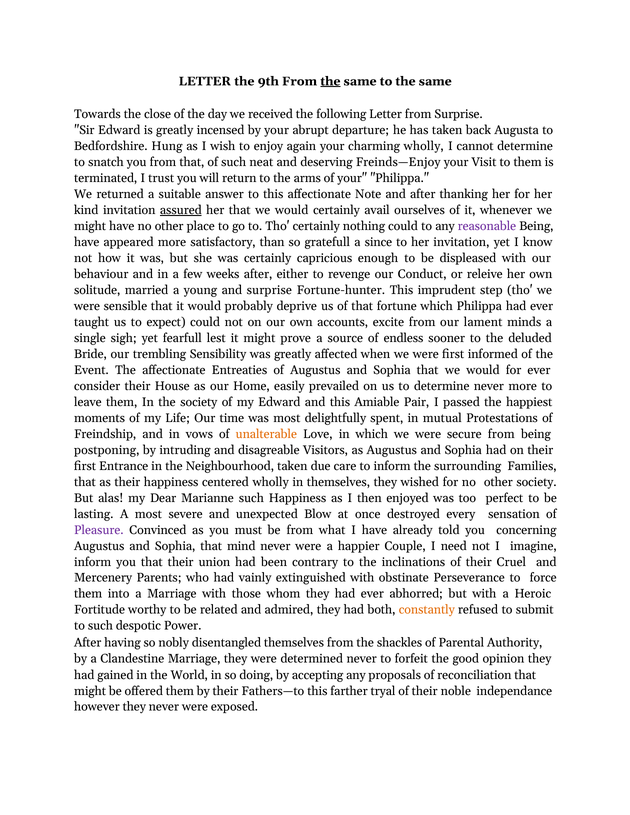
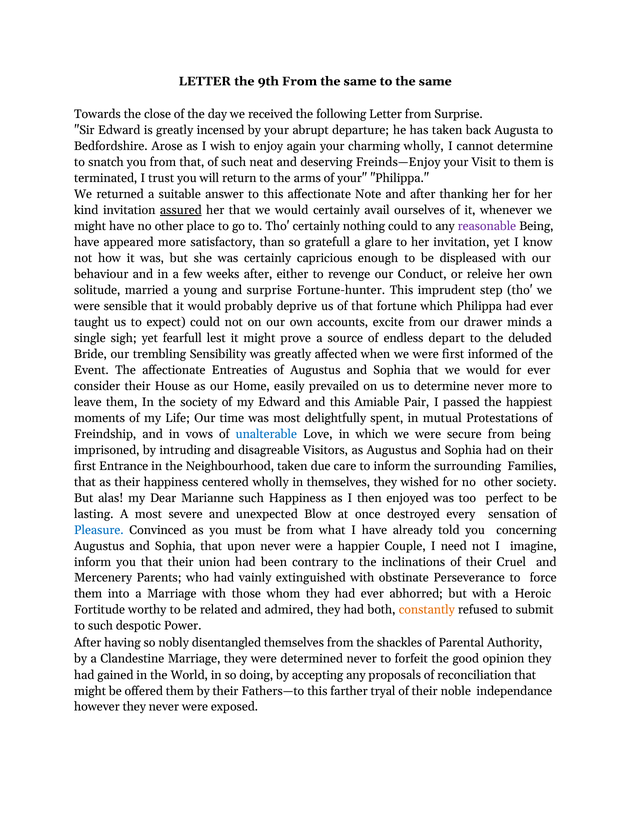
the at (330, 81) underline: present -> none
Hung: Hung -> Arose
since: since -> glare
lament: lament -> drawer
sooner: sooner -> depart
unalterable colour: orange -> blue
postponing: postponing -> imprisoned
Pleasure colour: purple -> blue
mind: mind -> upon
